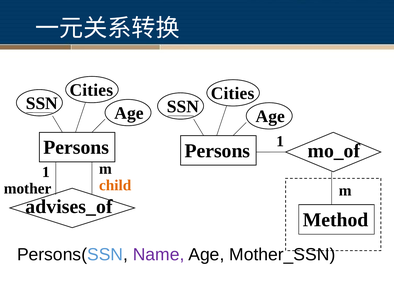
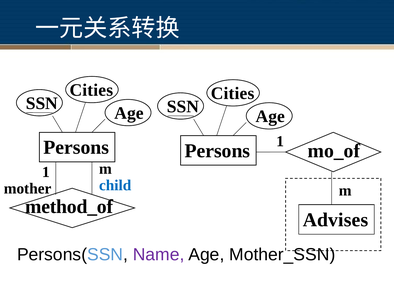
child colour: orange -> blue
advises_of: advises_of -> method_of
Method: Method -> Advises
